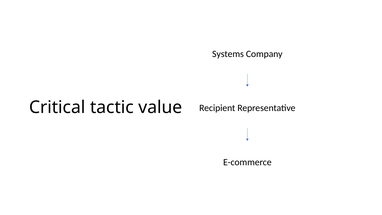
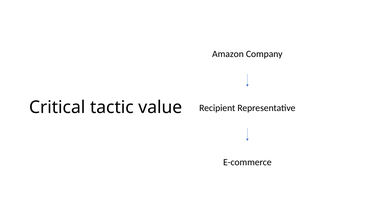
Systems: Systems -> Amazon
